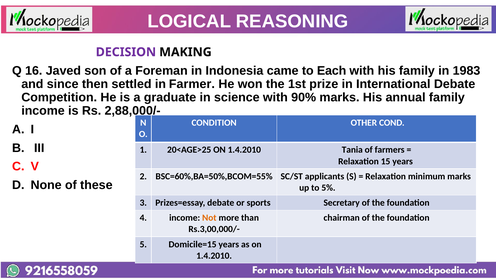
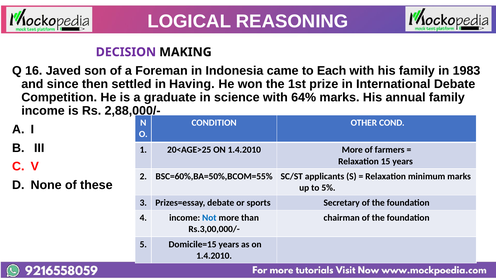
Farmer: Farmer -> Having
90%: 90% -> 64%
1.4.2010 Tania: Tania -> More
Not colour: orange -> blue
